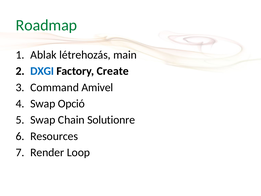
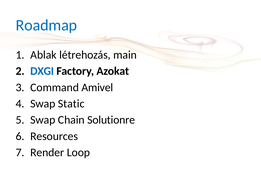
Roadmap colour: green -> blue
Create: Create -> Azokat
Opció: Opció -> Static
